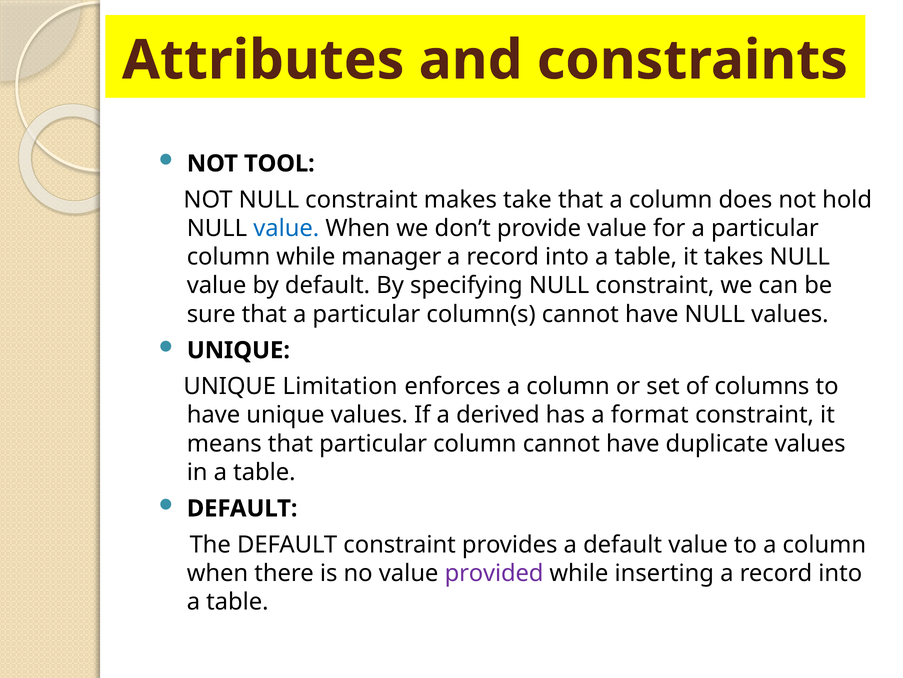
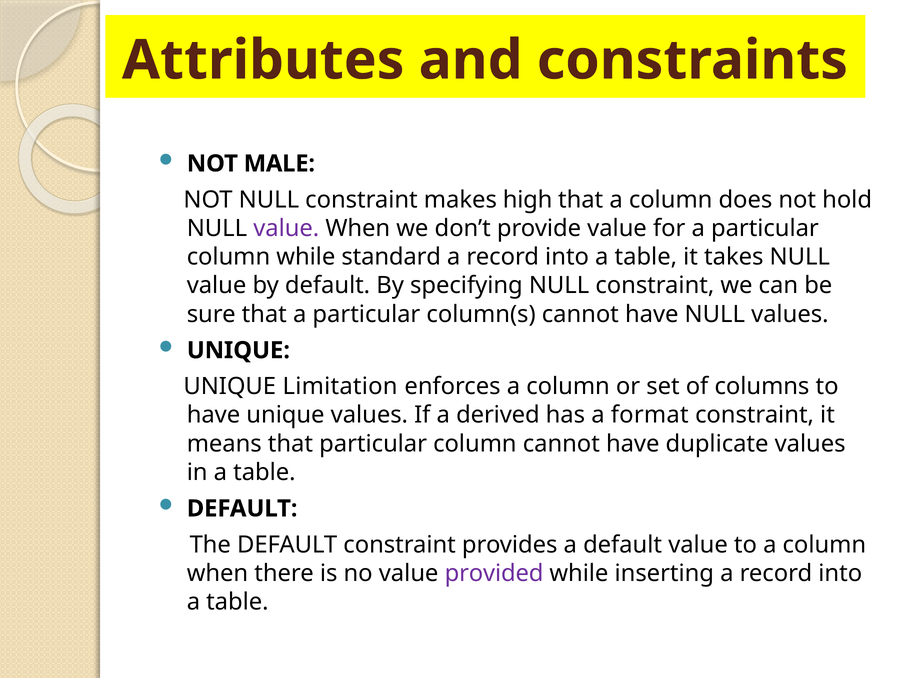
TOOL: TOOL -> MALE
take: take -> high
value at (286, 228) colour: blue -> purple
manager: manager -> standard
